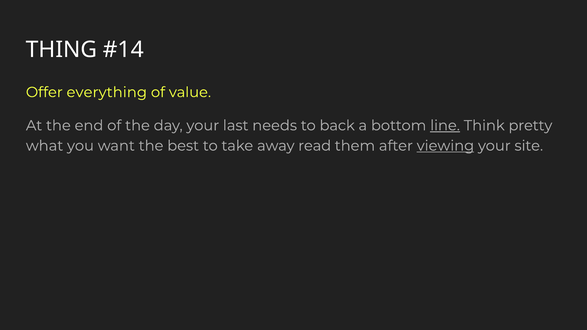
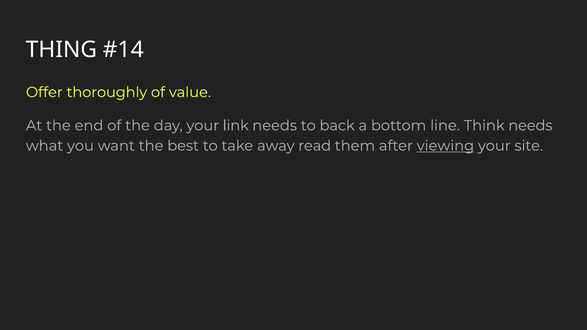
everything: everything -> thoroughly
last: last -> link
line underline: present -> none
Think pretty: pretty -> needs
